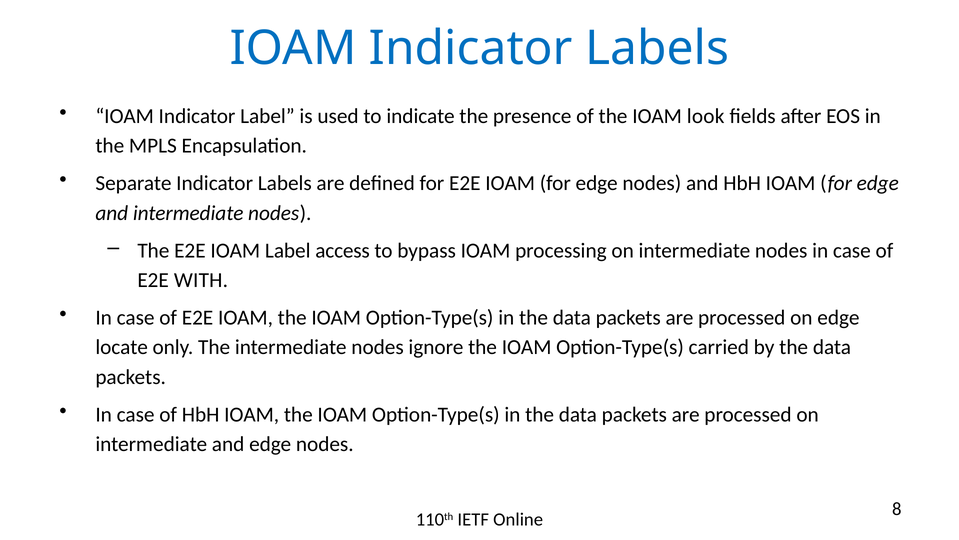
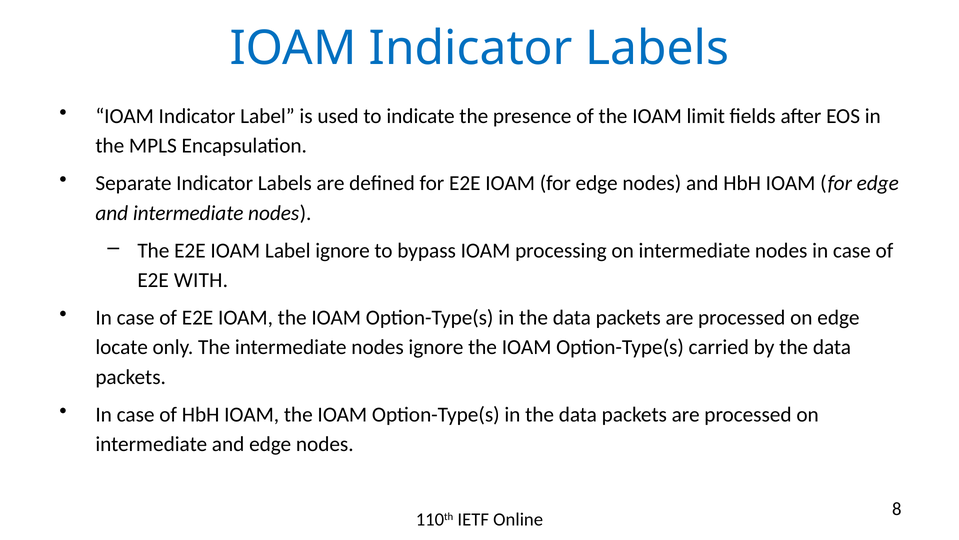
look: look -> limit
Label access: access -> ignore
